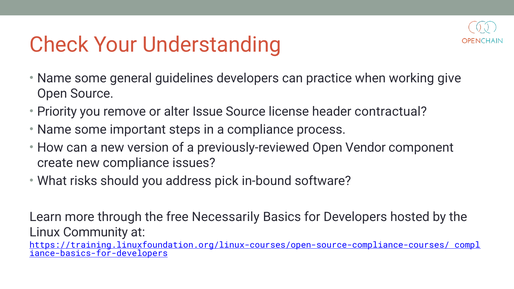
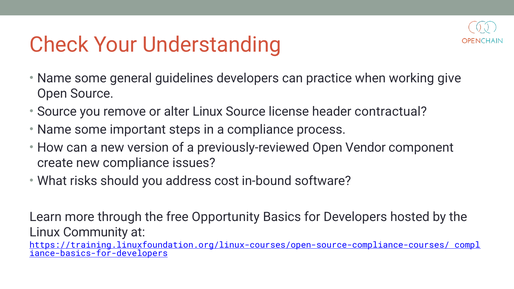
Priority at (57, 112): Priority -> Source
alter Issue: Issue -> Linux
pick: pick -> cost
Necessarily: Necessarily -> Opportunity
